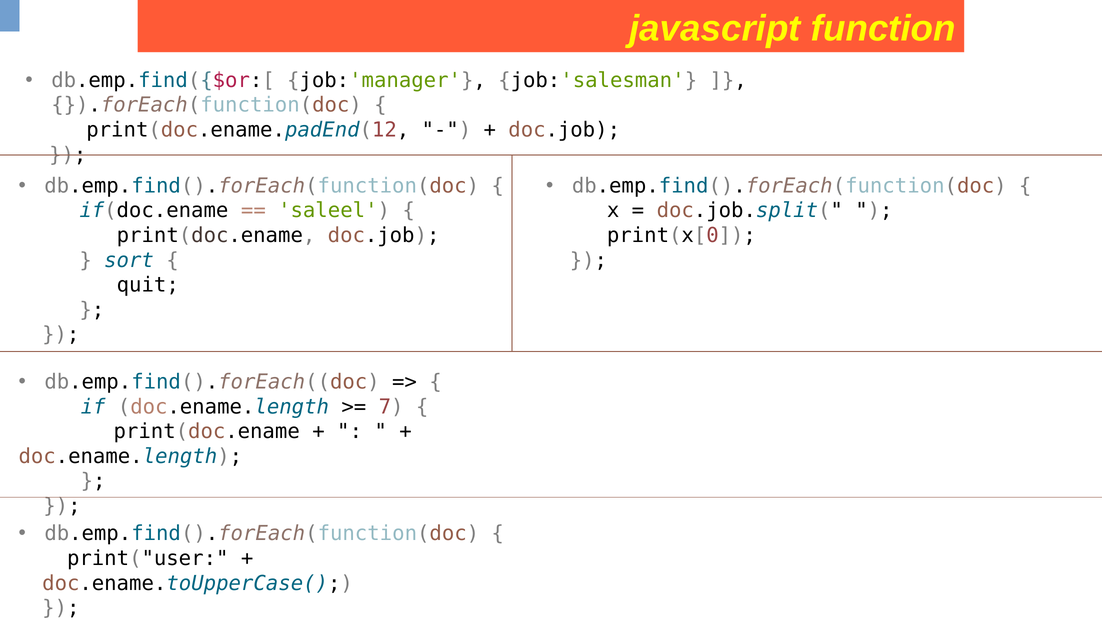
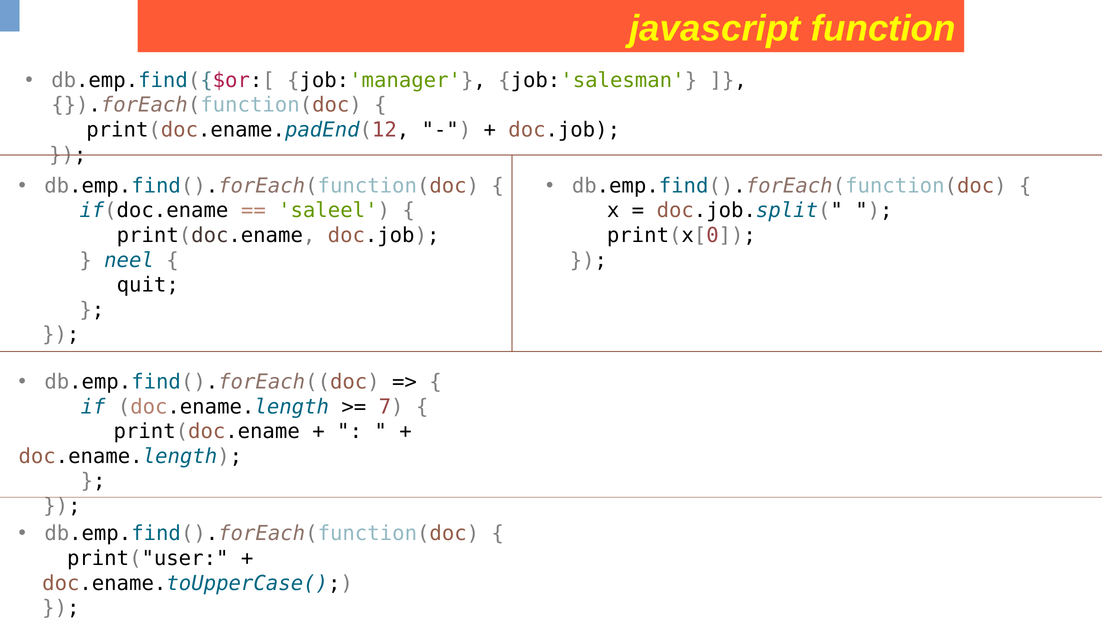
sort: sort -> neel
